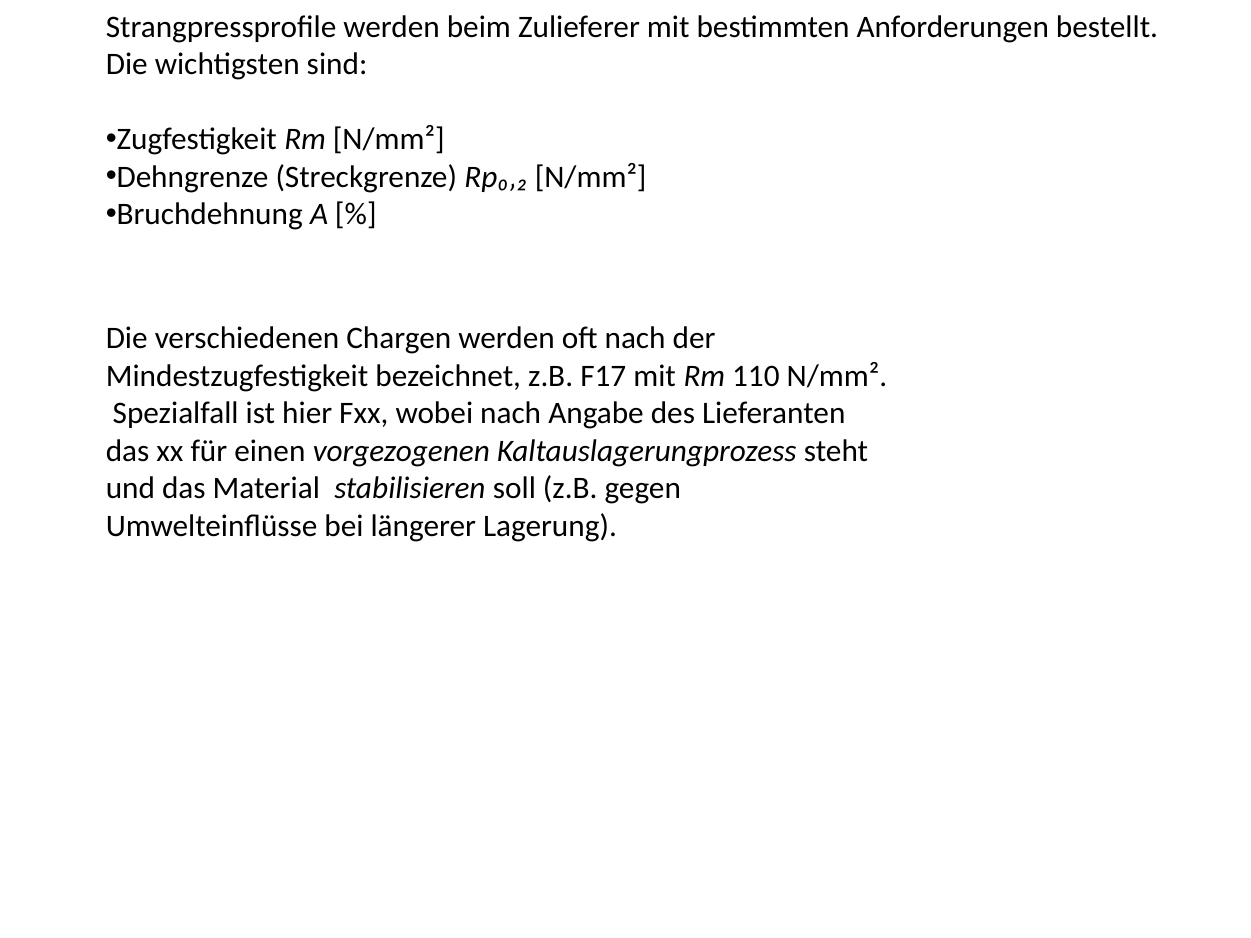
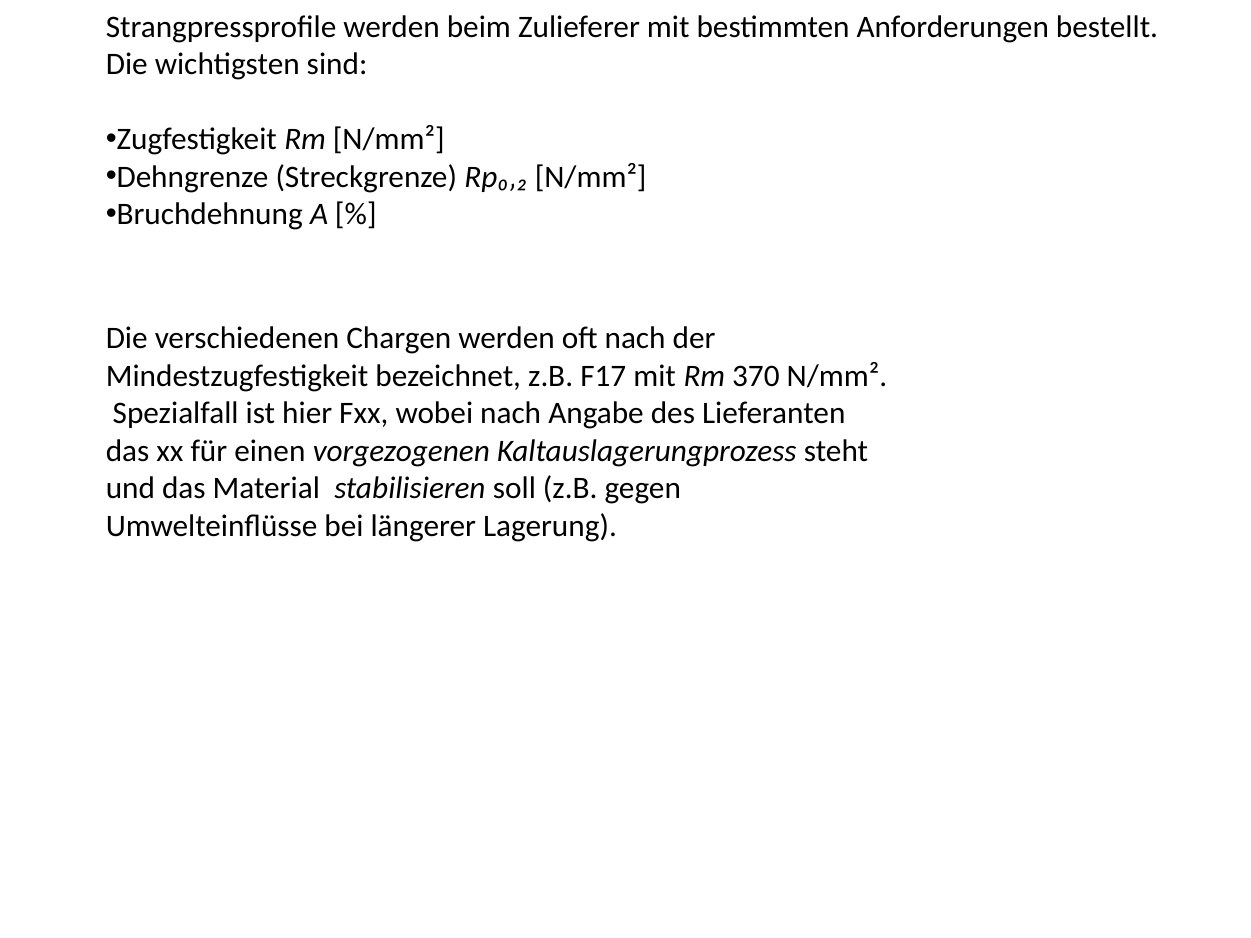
110: 110 -> 370
